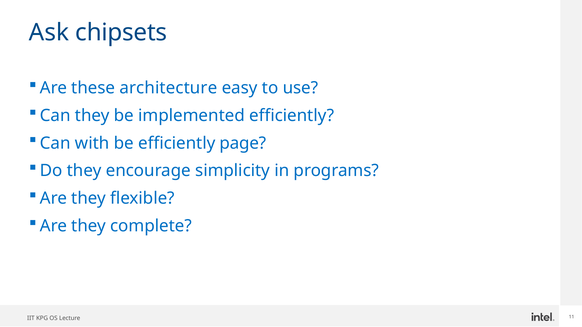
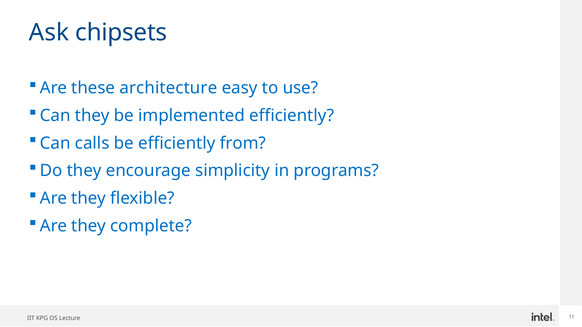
with: with -> calls
page: page -> from
